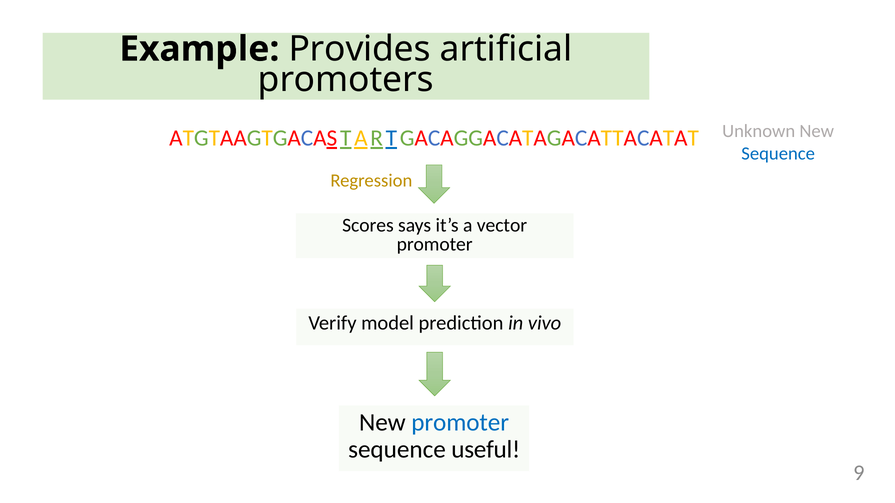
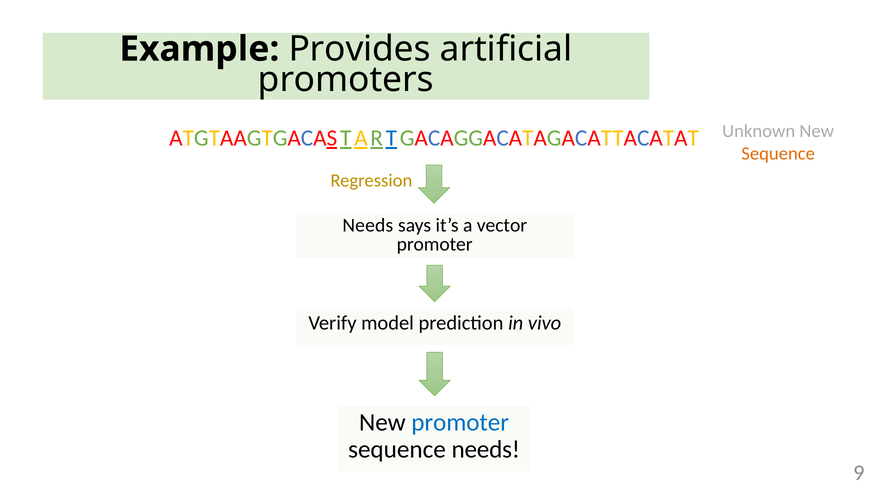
Sequence at (778, 154) colour: blue -> orange
Scores at (368, 226): Scores -> Needs
sequence useful: useful -> needs
